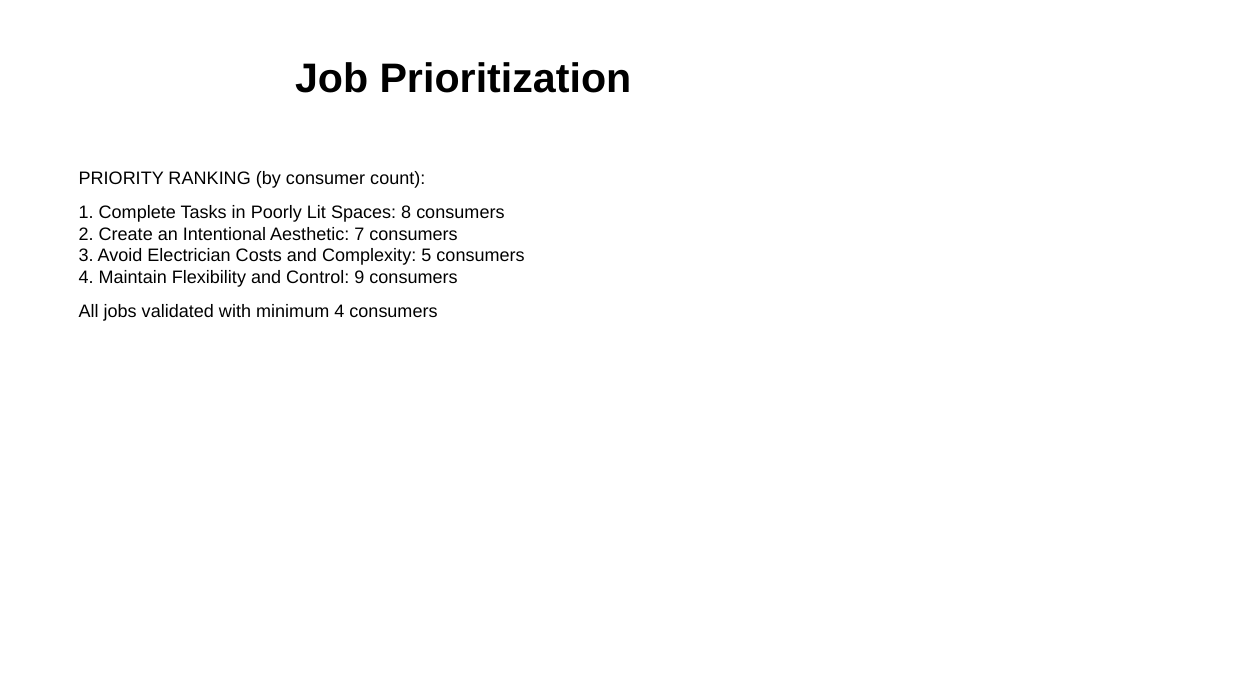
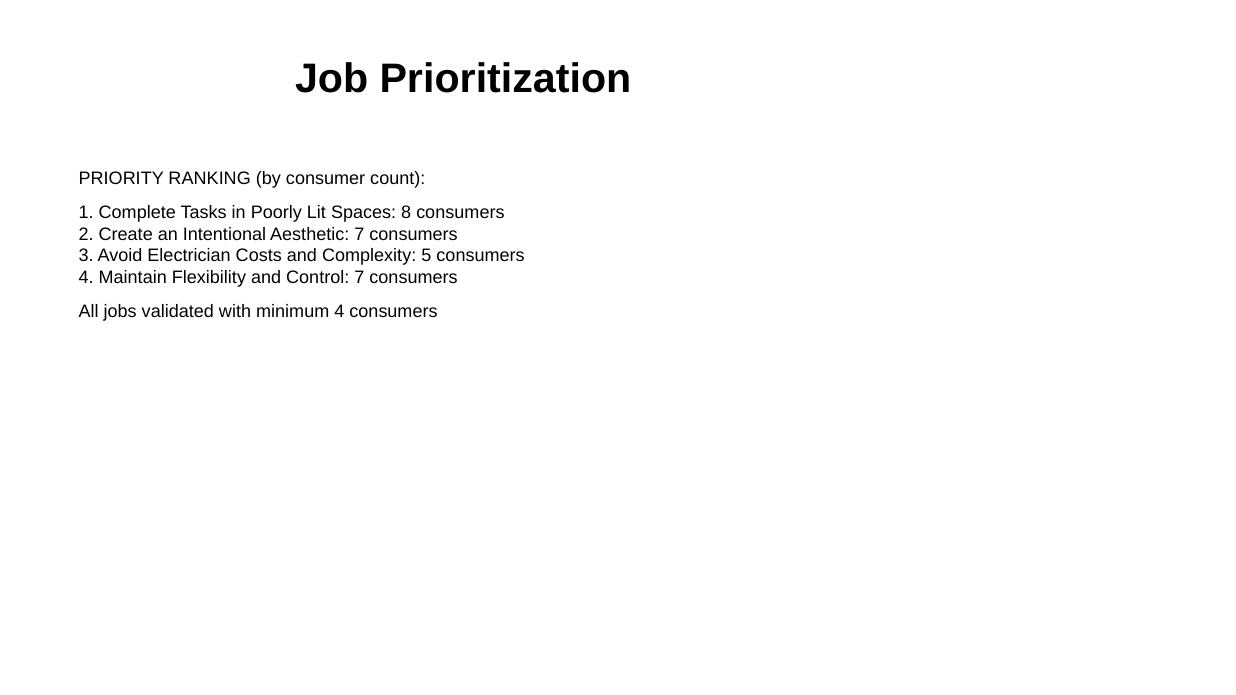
Control 9: 9 -> 7
